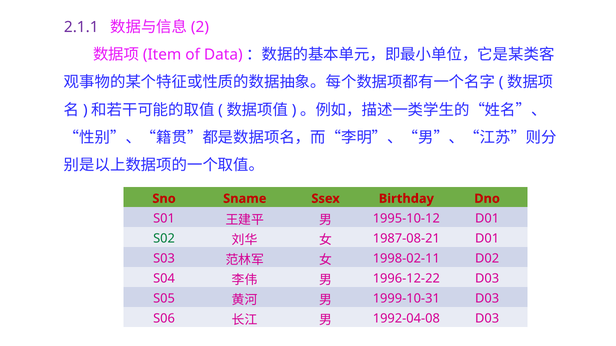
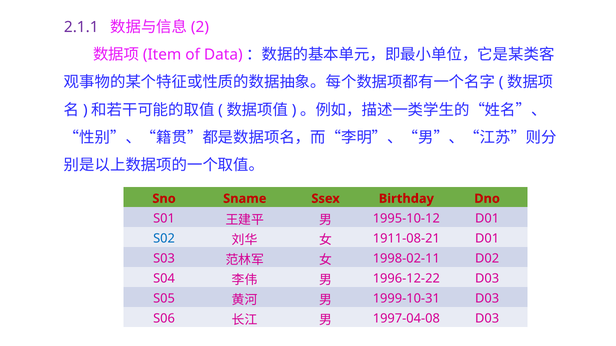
S02 colour: green -> blue
1987-08-21: 1987-08-21 -> 1911-08-21
1992-04-08: 1992-04-08 -> 1997-04-08
